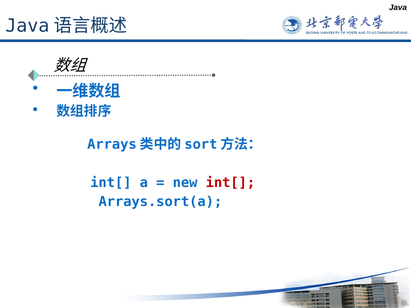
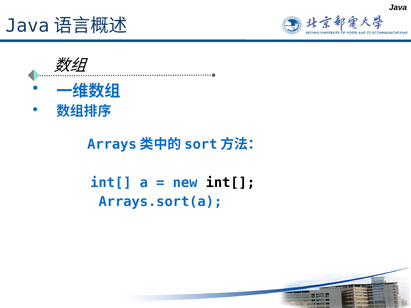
int[ at (230, 183) colour: red -> black
